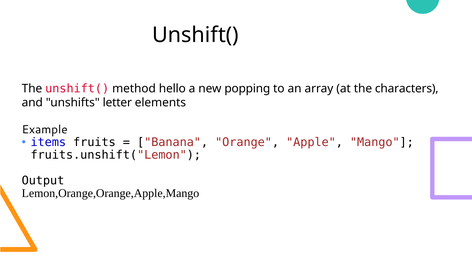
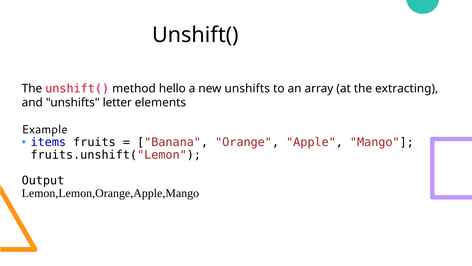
new popping: popping -> unshifts
characters: characters -> extracting
Lemon,Orange,Orange,Apple,Mango: Lemon,Orange,Orange,Apple,Mango -> Lemon,Lemon,Orange,Apple,Mango
